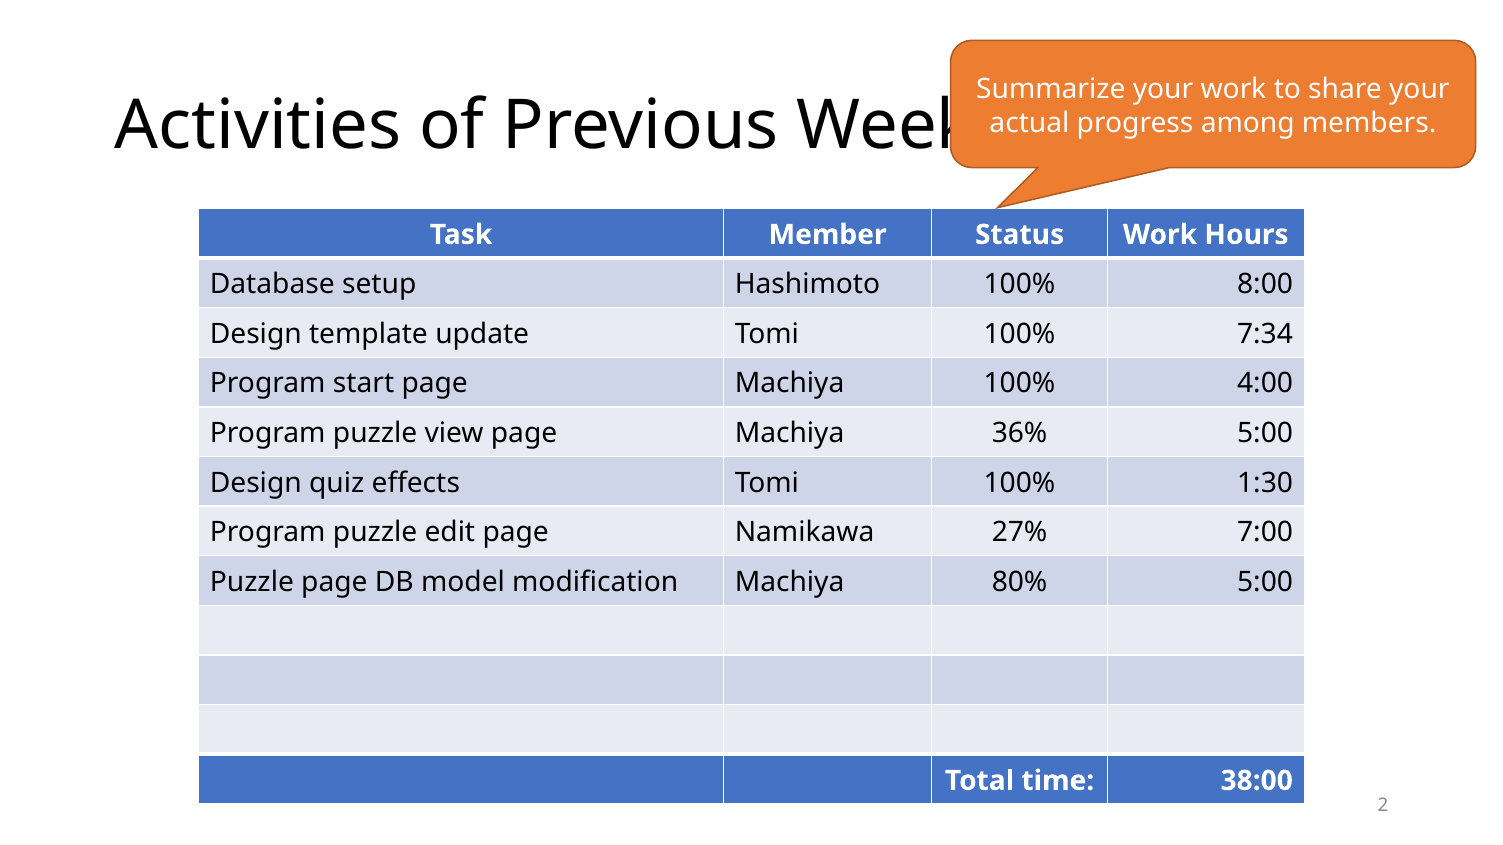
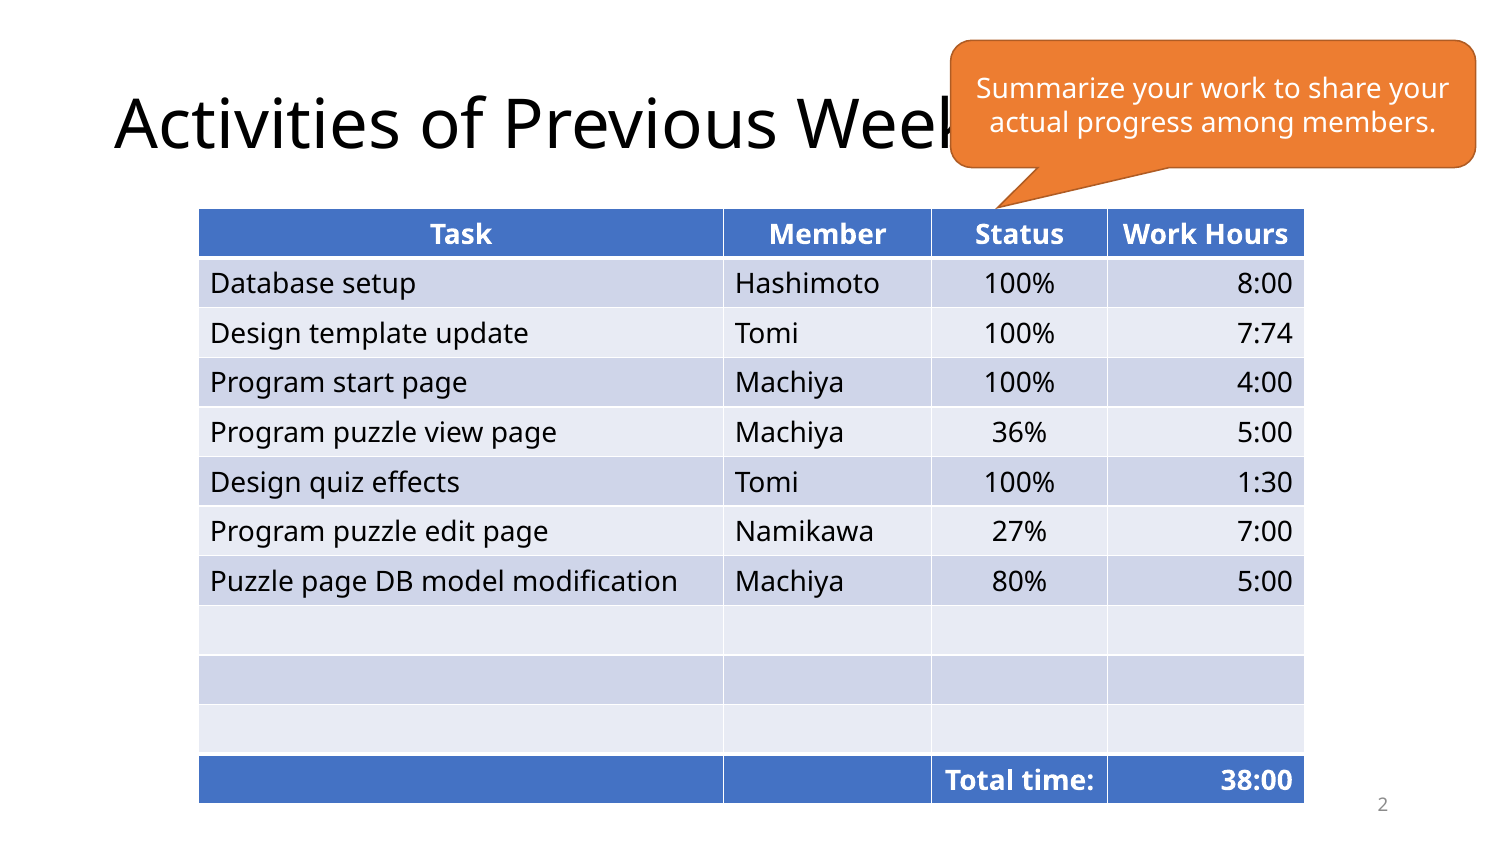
7:34: 7:34 -> 7:74
